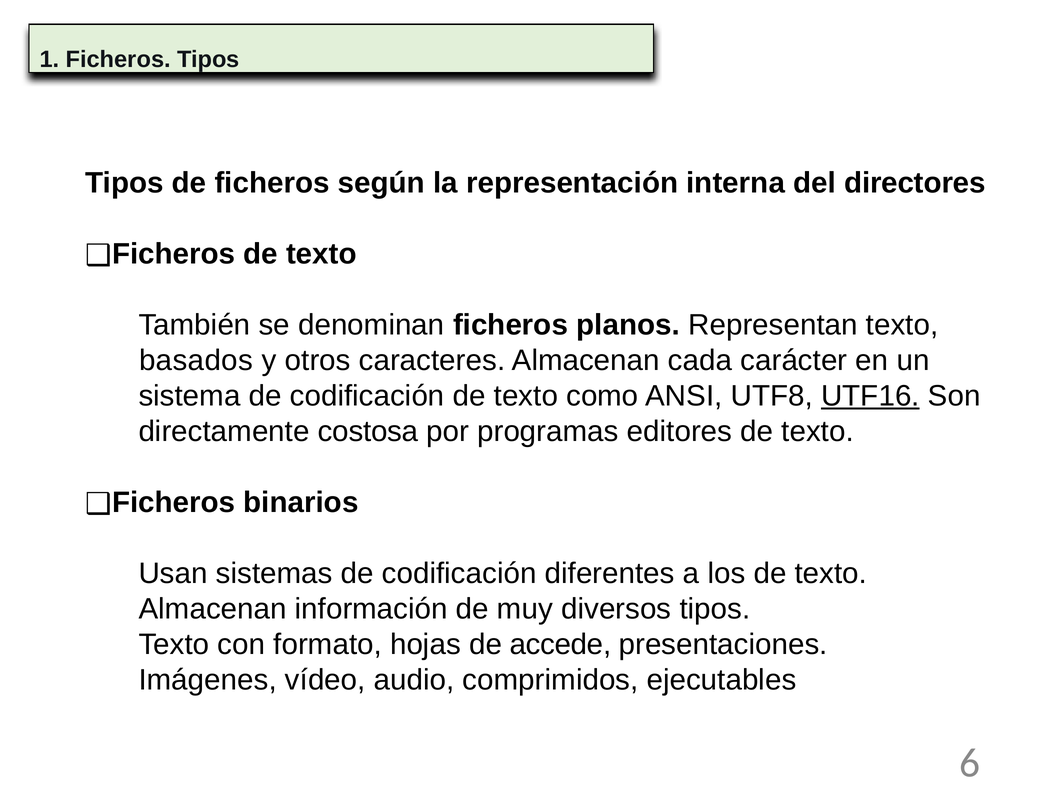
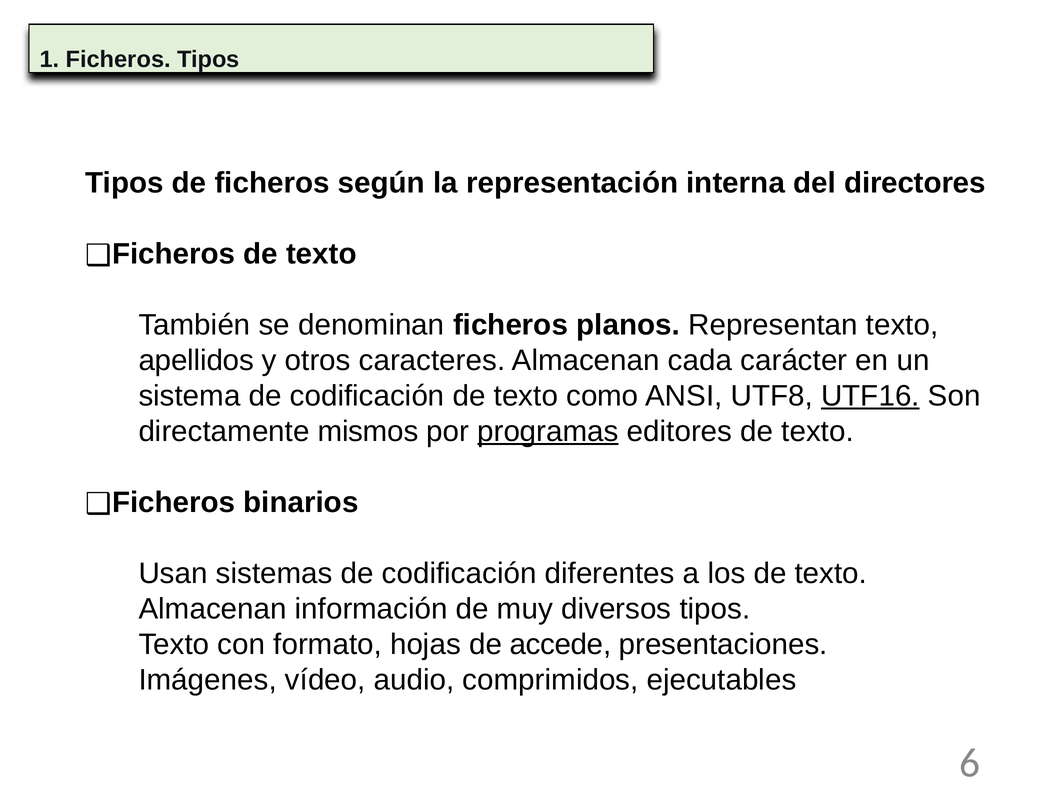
basados: basados -> apellidos
costosa: costosa -> mismos
programas underline: none -> present
